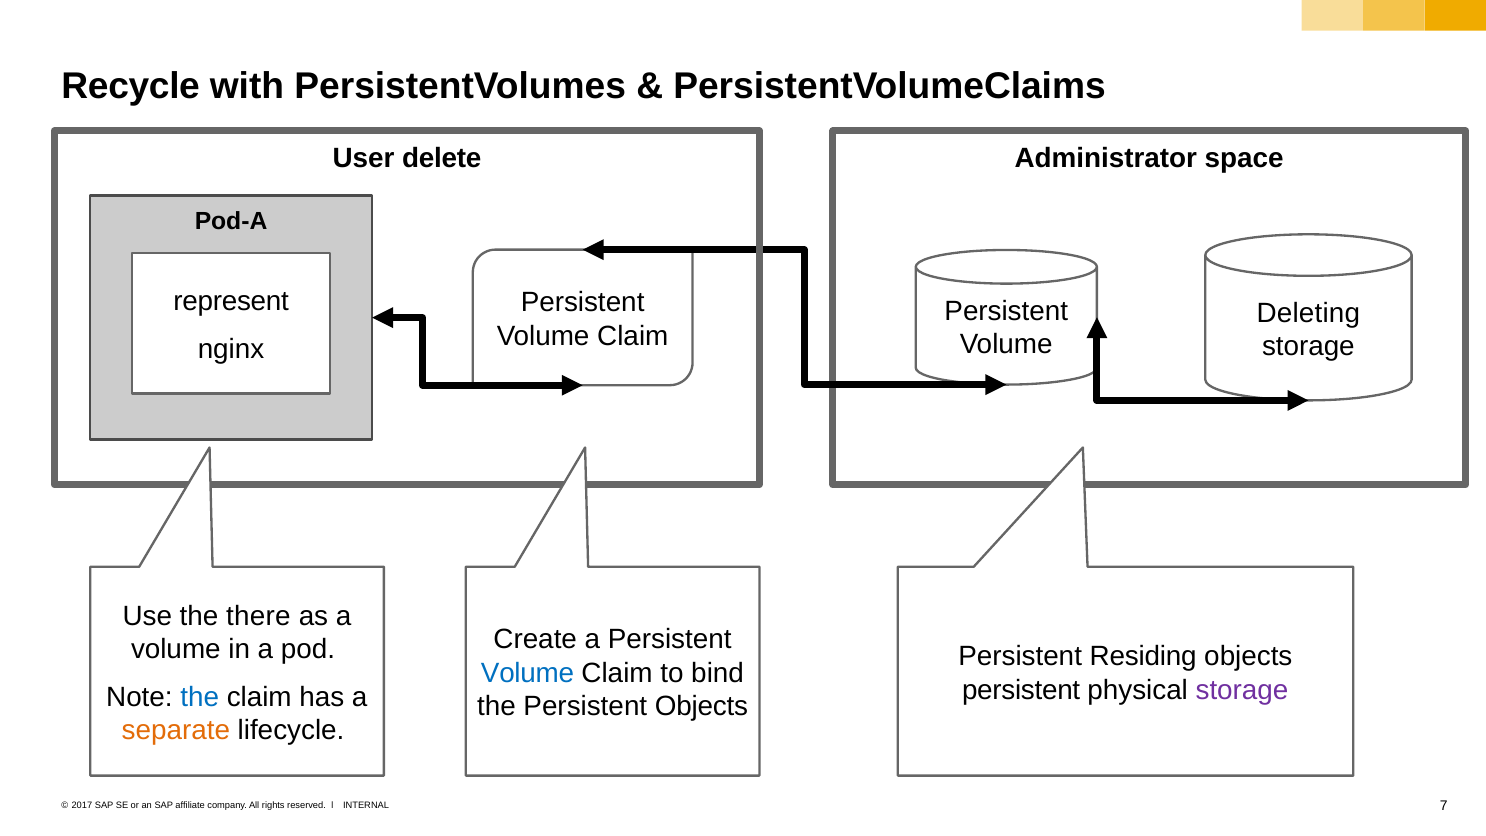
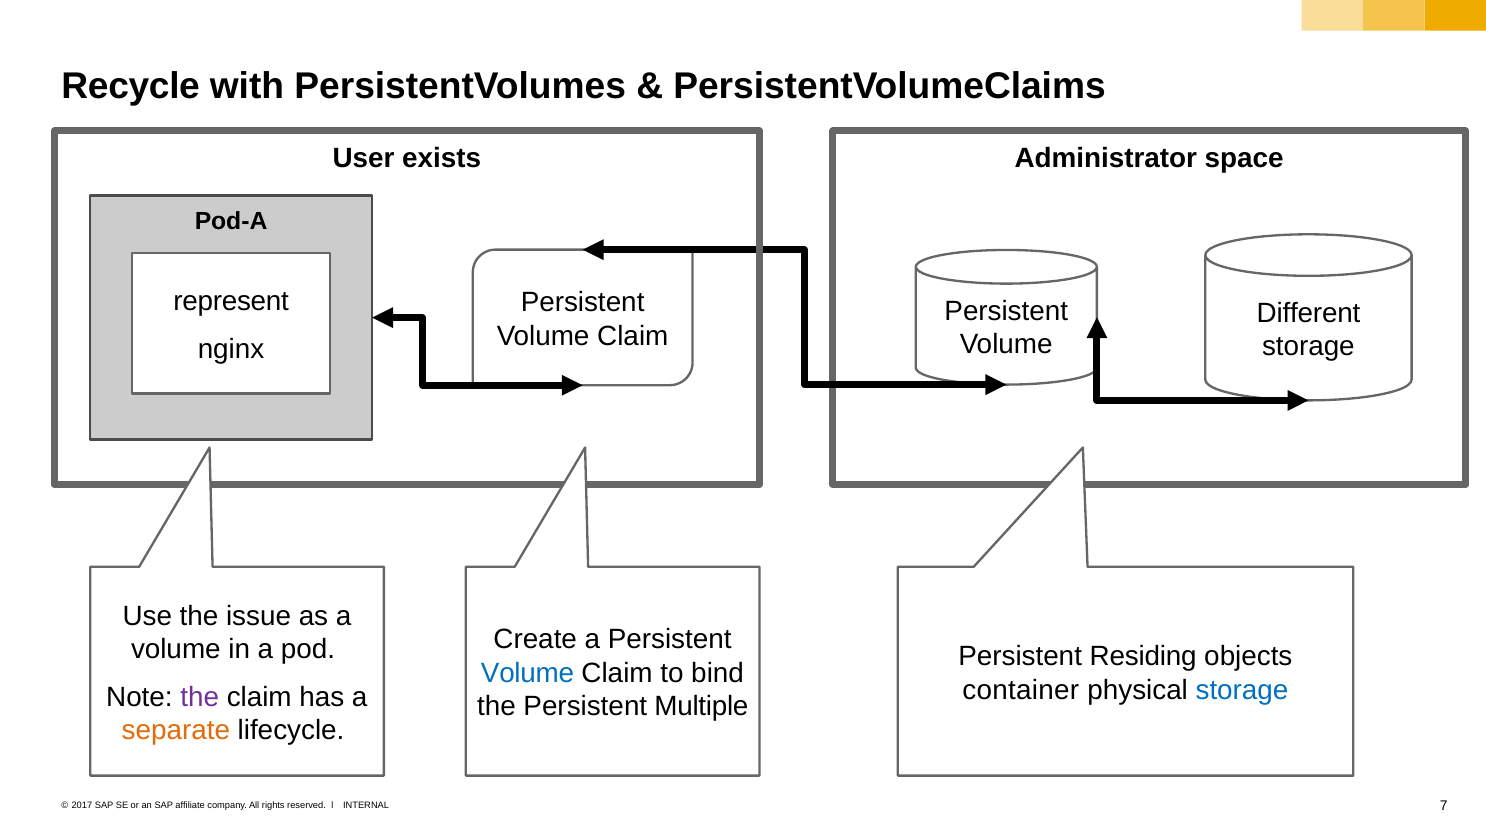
delete: delete -> exists
Deleting: Deleting -> Different
there: there -> issue
persistent at (1021, 690): persistent -> container
storage at (1242, 690) colour: purple -> blue
the at (200, 697) colour: blue -> purple
Persistent Objects: Objects -> Multiple
